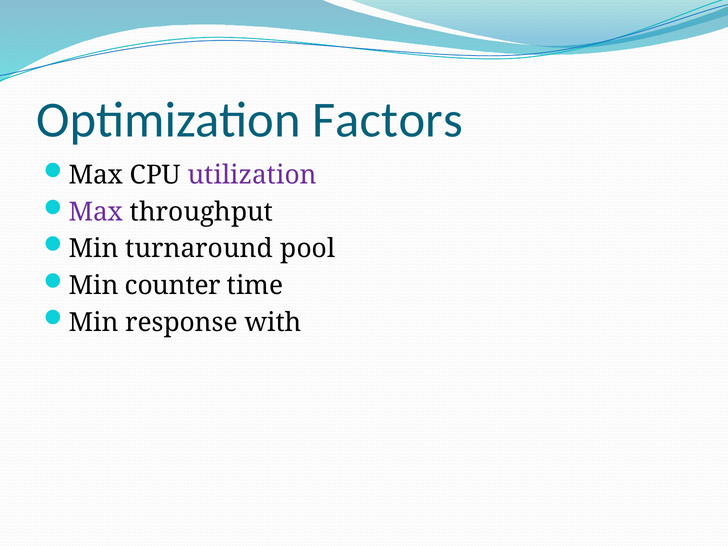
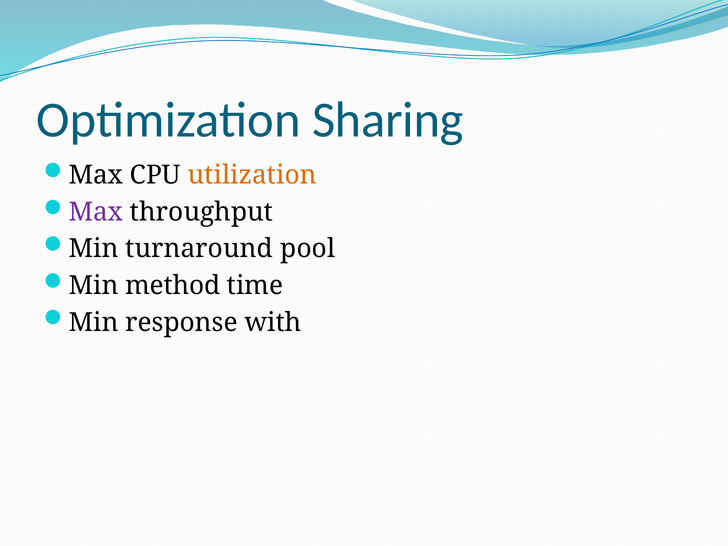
Factors: Factors -> Sharing
utilization colour: purple -> orange
counter: counter -> method
